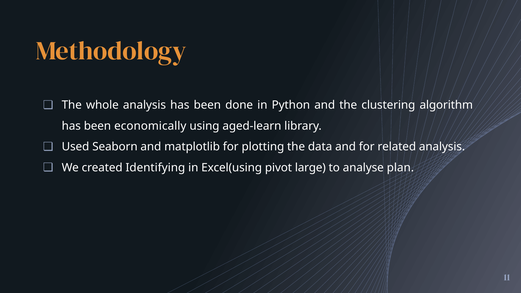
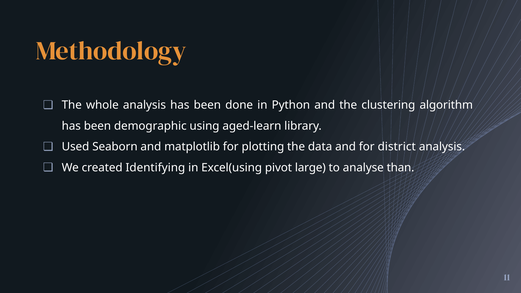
economically: economically -> demographic
related: related -> district
plan: plan -> than
